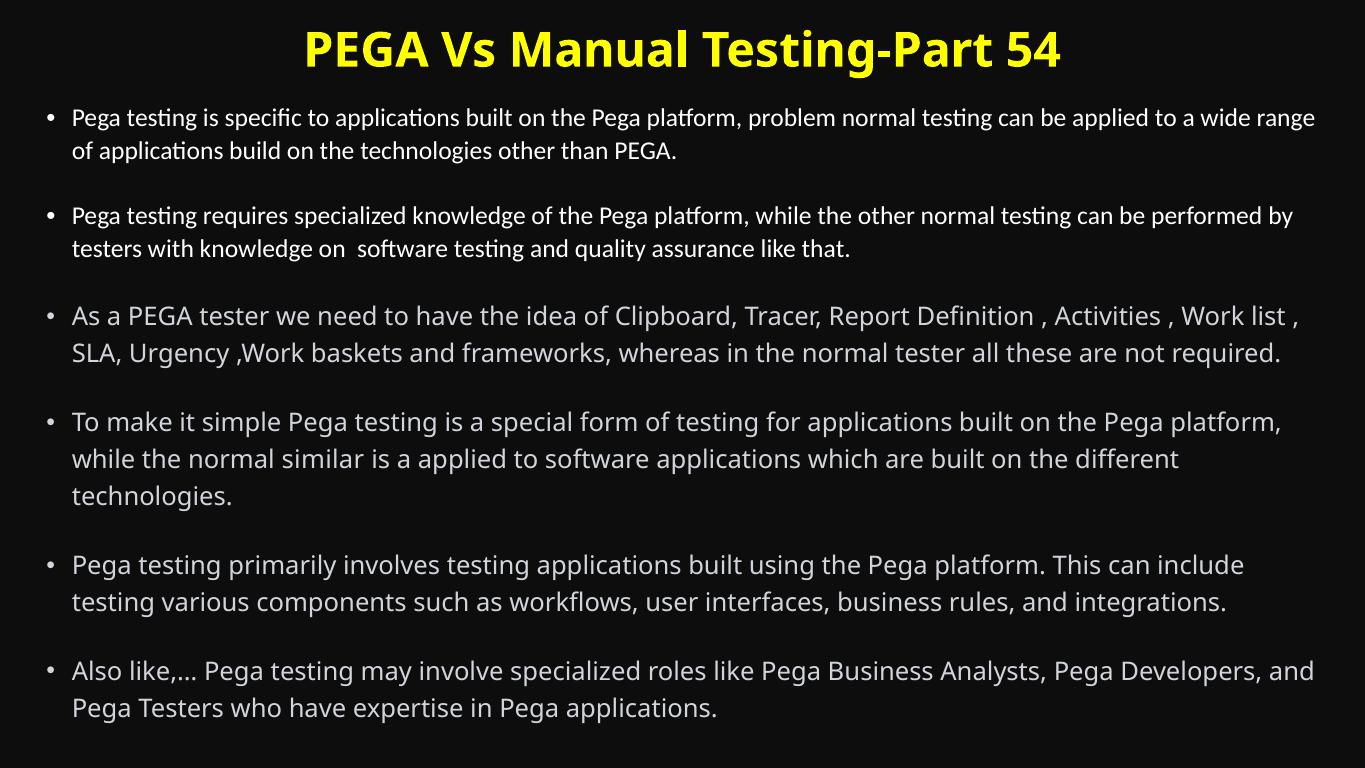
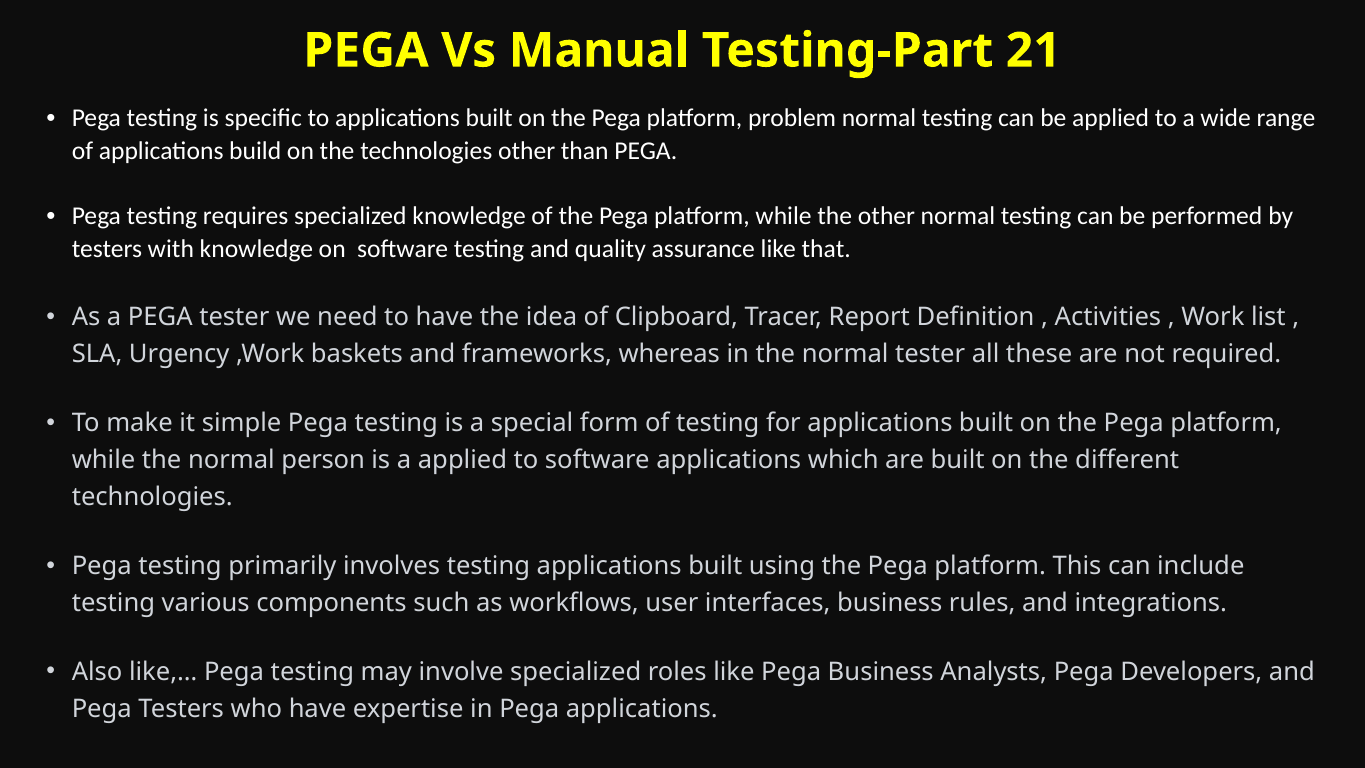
54: 54 -> 21
similar: similar -> person
